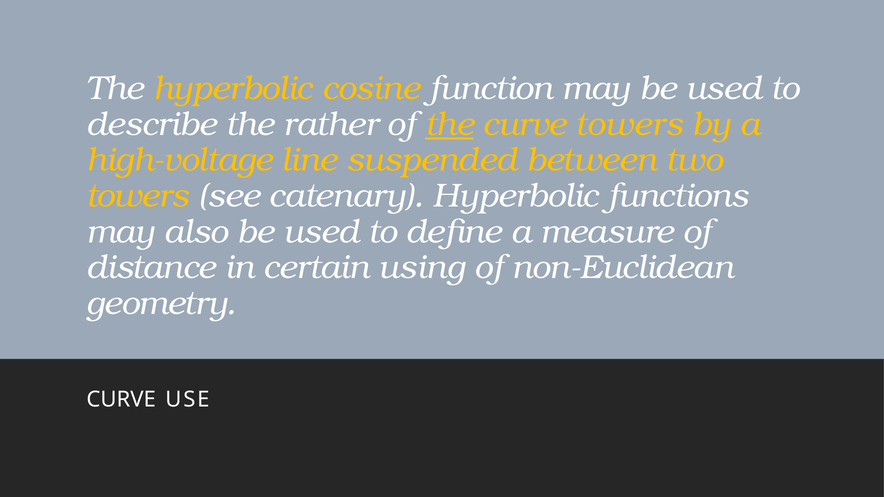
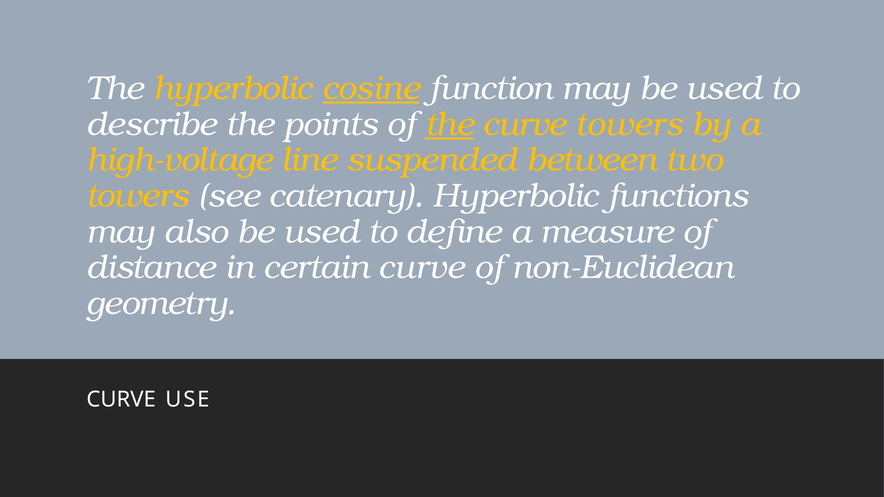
cosine underline: none -> present
rather: rather -> points
certain using: using -> curve
